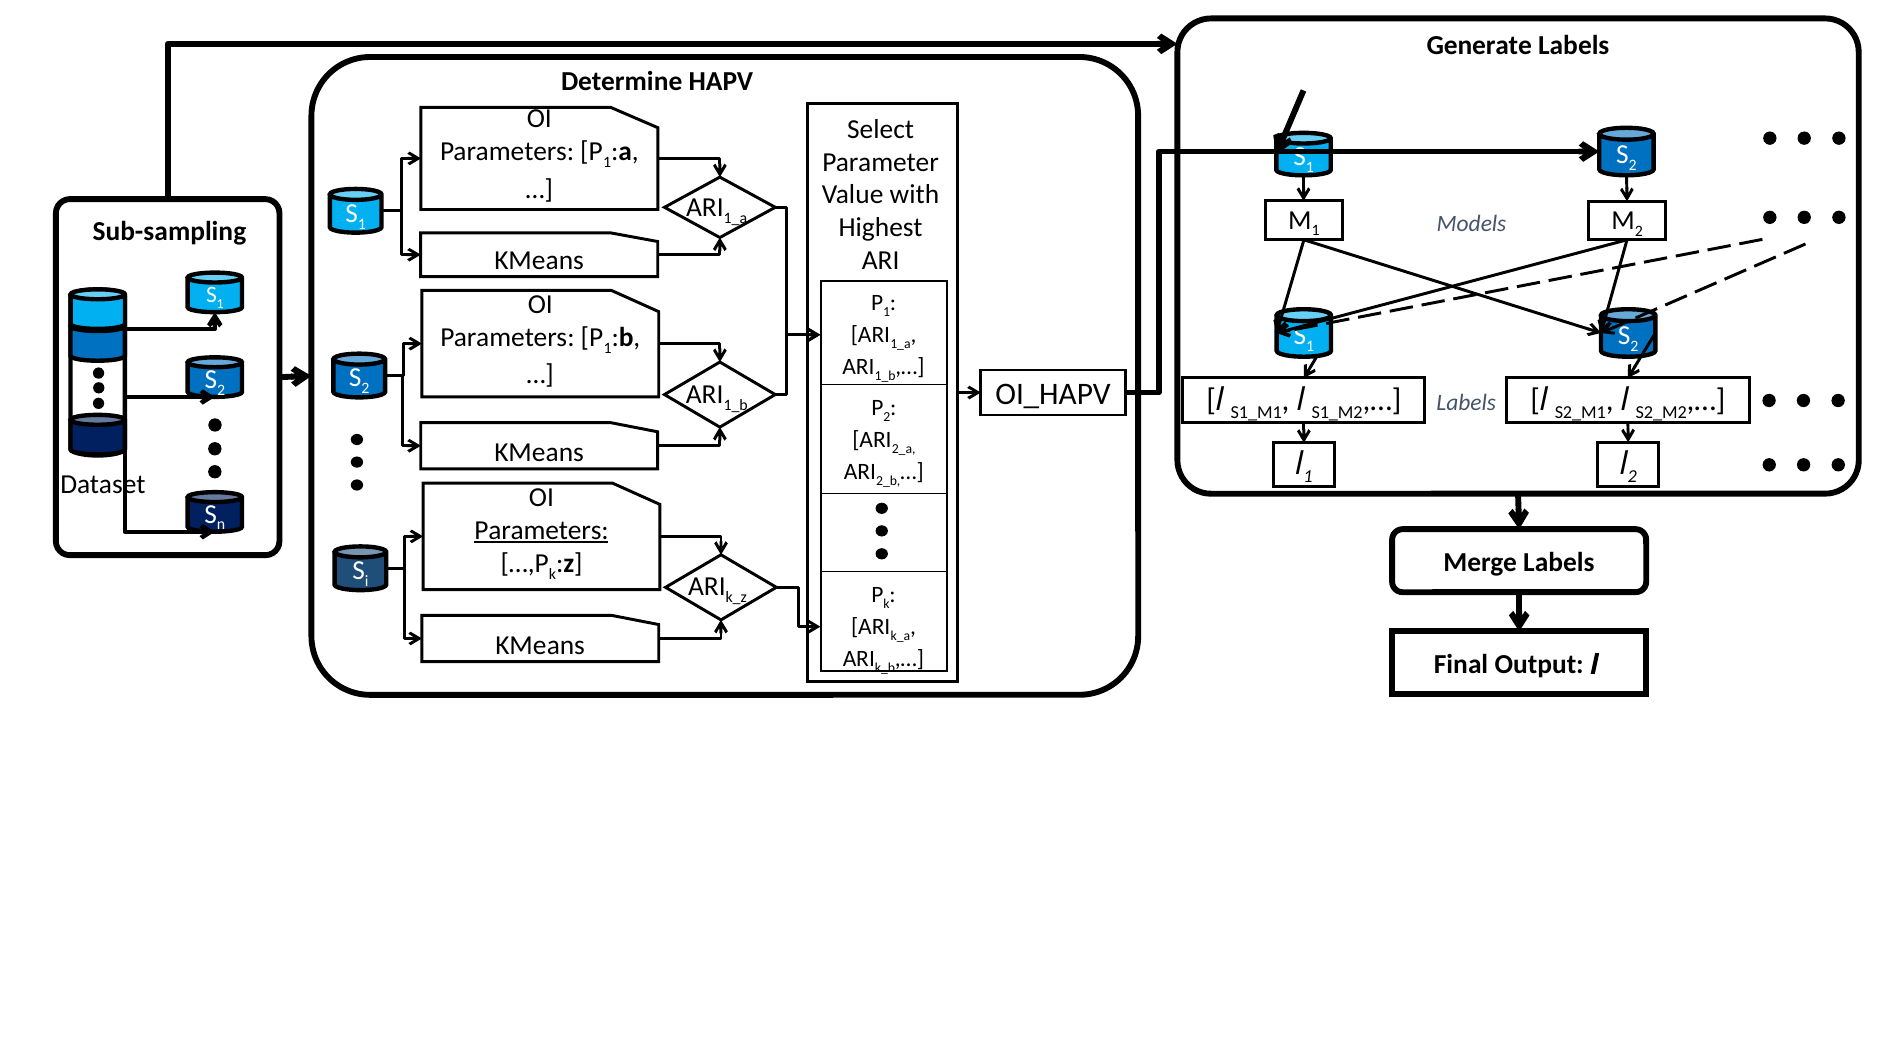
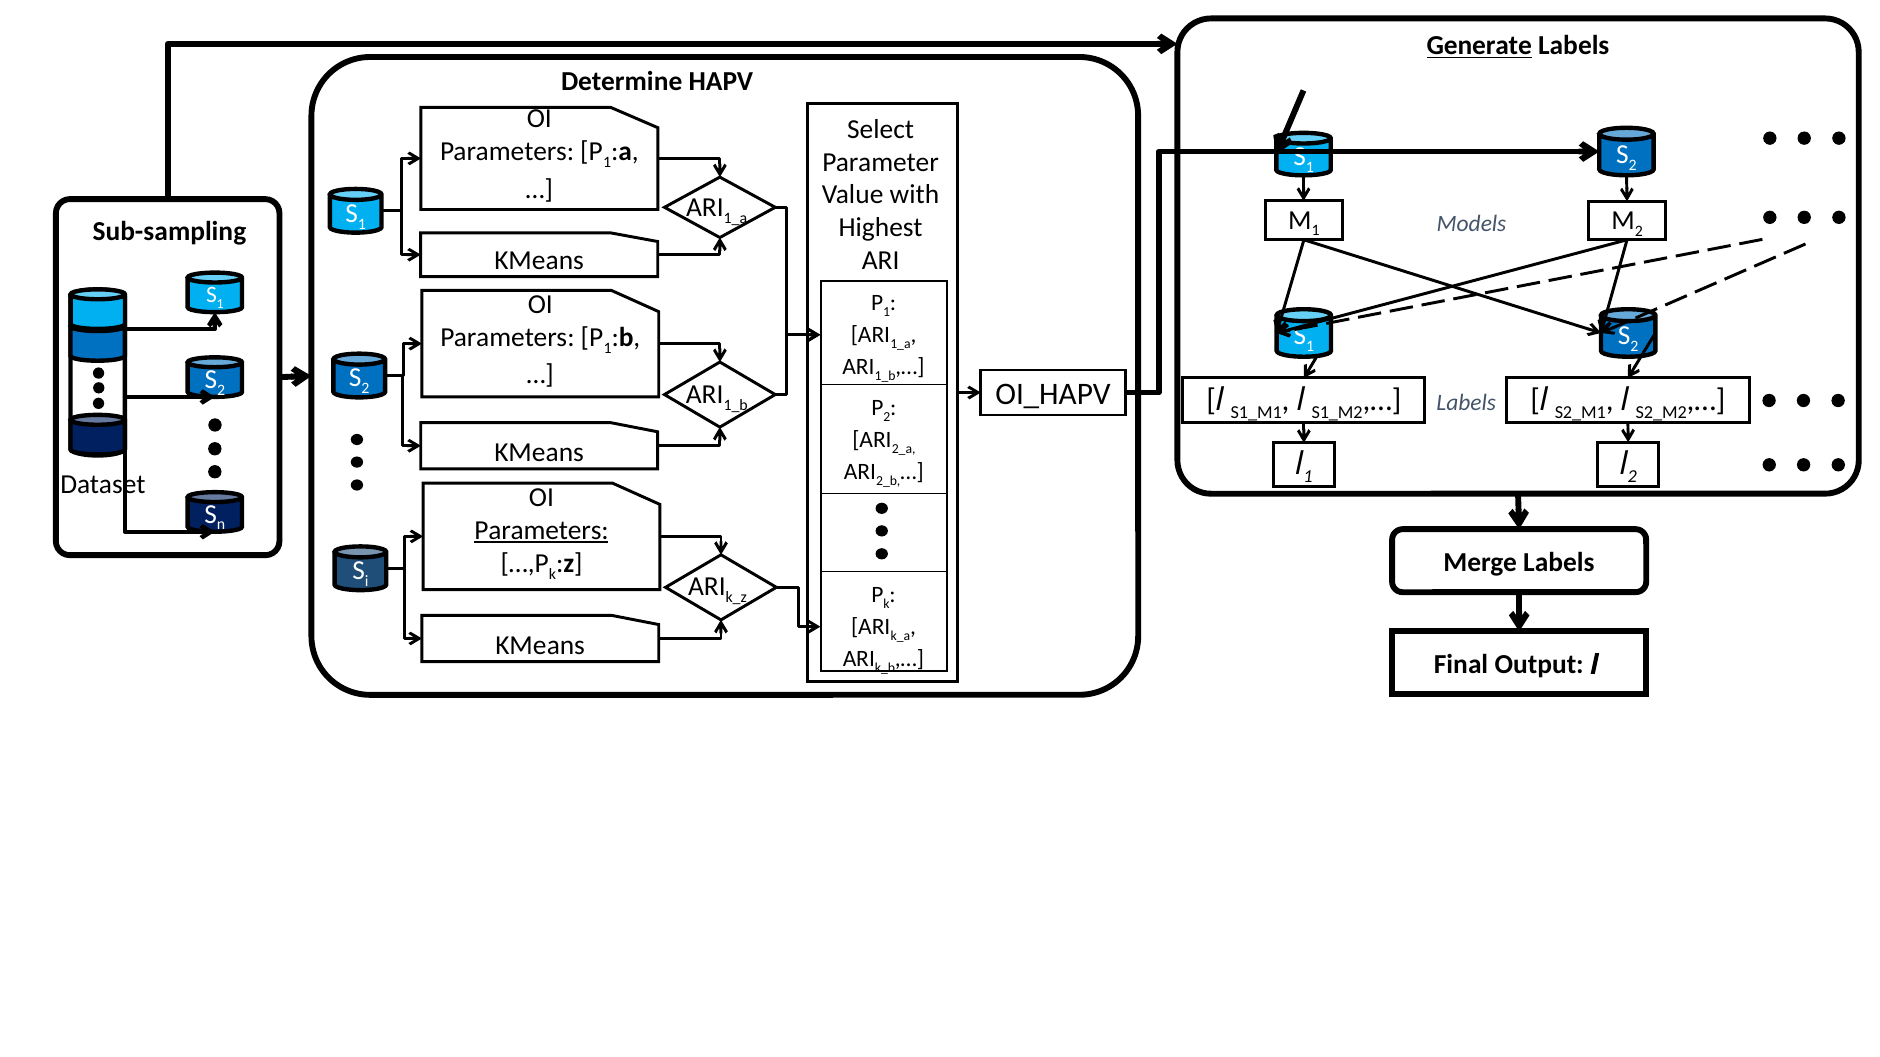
Generate underline: none -> present
